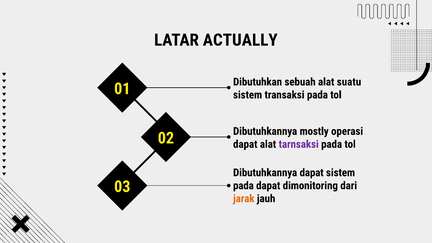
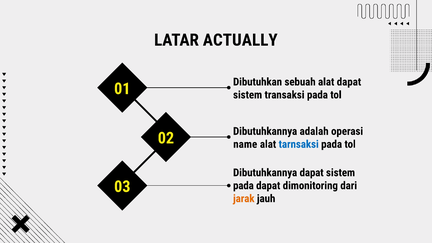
alat suatu: suatu -> dapat
mostly: mostly -> adalah
dapat at (245, 144): dapat -> name
tarnsaksi colour: purple -> blue
